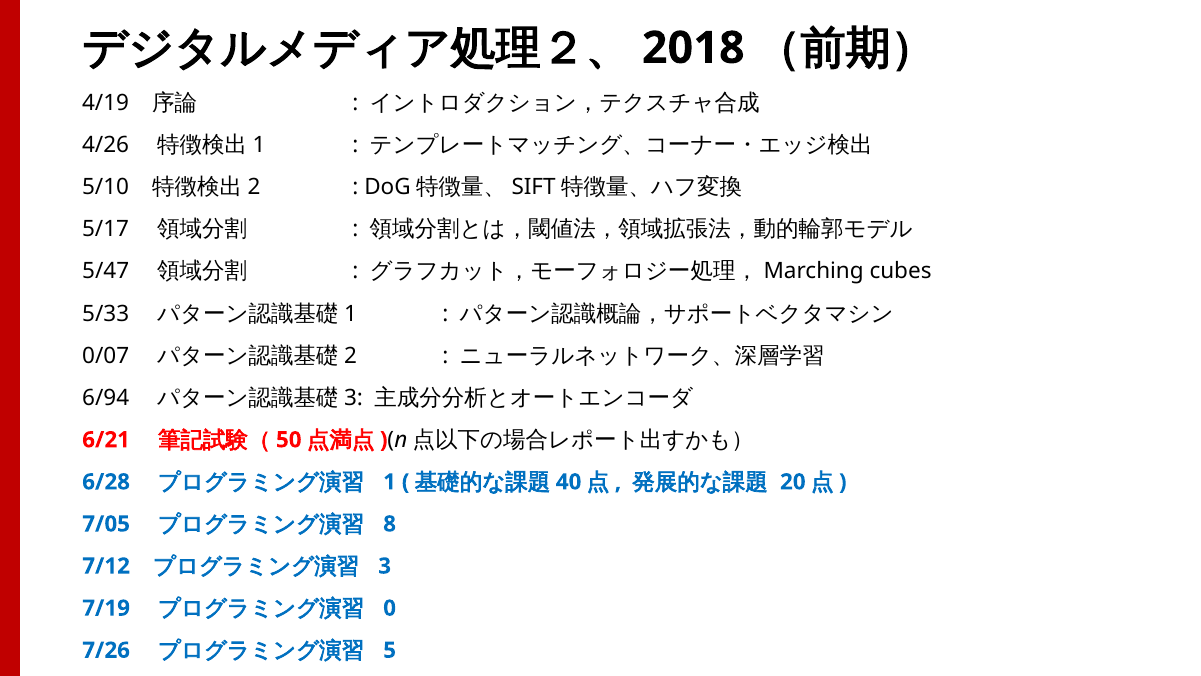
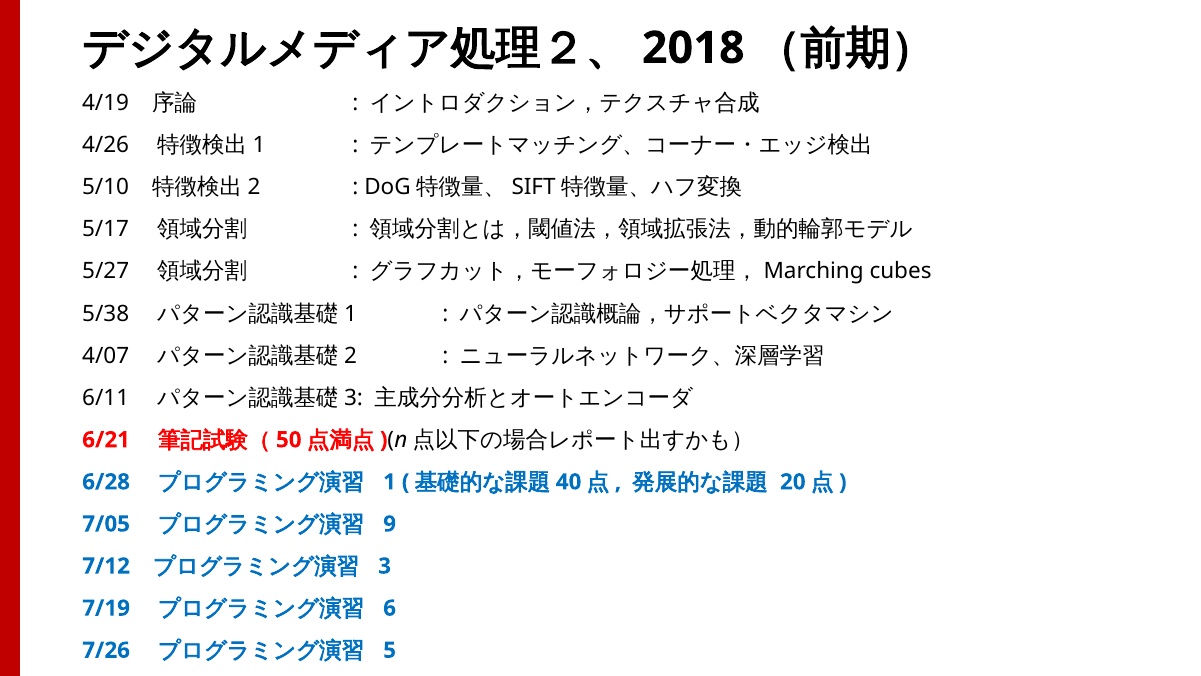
5/47: 5/47 -> 5/27
5/33: 5/33 -> 5/38
0/07: 0/07 -> 4/07
6/94: 6/94 -> 6/11
8: 8 -> 9
0: 0 -> 6
